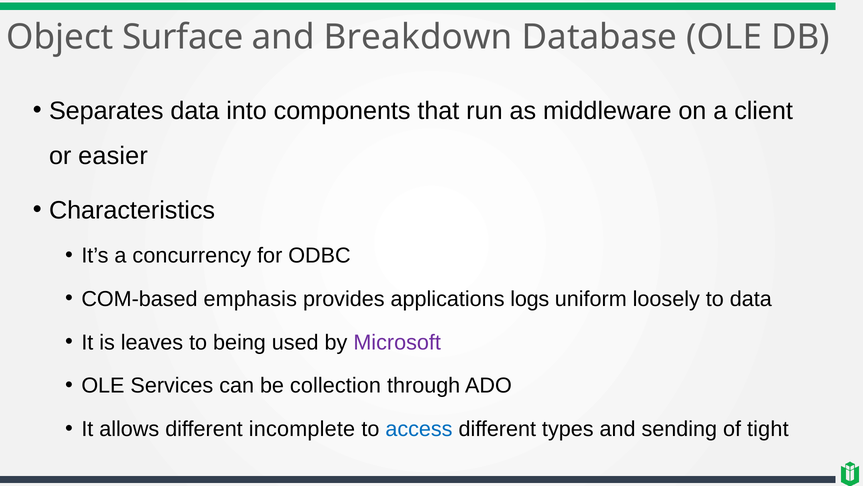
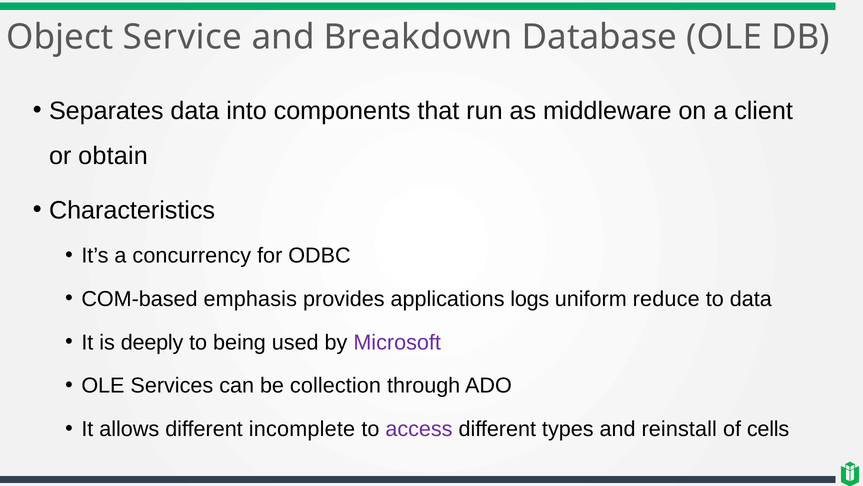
Surface: Surface -> Service
easier: easier -> obtain
loosely: loosely -> reduce
leaves: leaves -> deeply
access colour: blue -> purple
sending: sending -> reinstall
tight: tight -> cells
